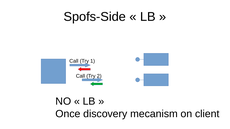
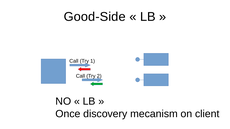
Spofs-Side: Spofs-Side -> Good-Side
